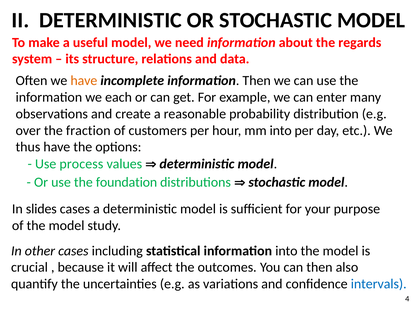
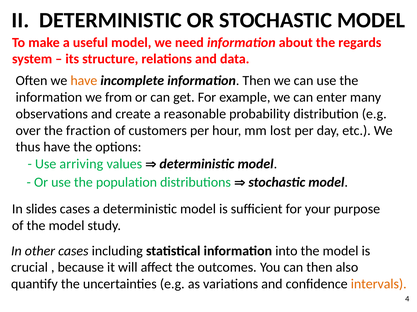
each: each -> from
mm into: into -> lost
process: process -> arriving
foundation: foundation -> population
intervals colour: blue -> orange
